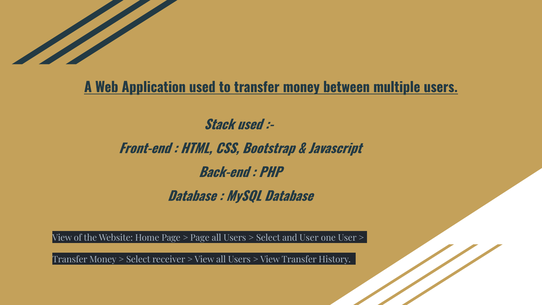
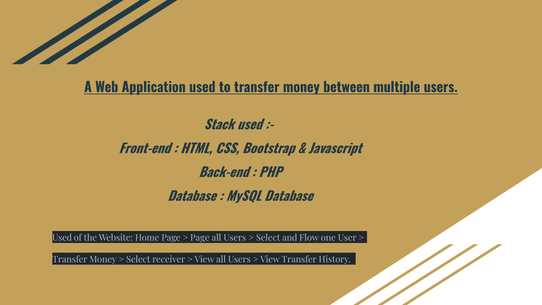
View at (62, 238): View -> Used
and User: User -> Flow
